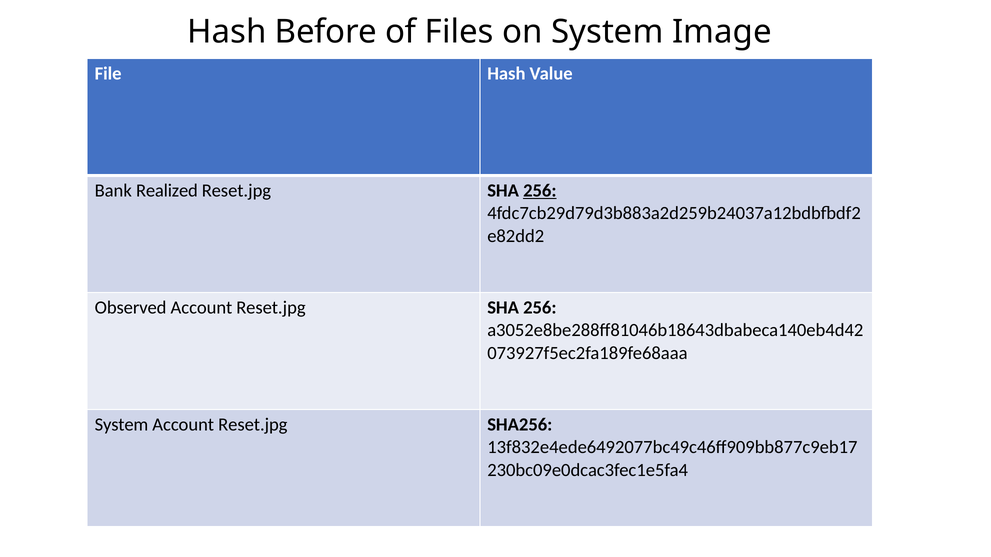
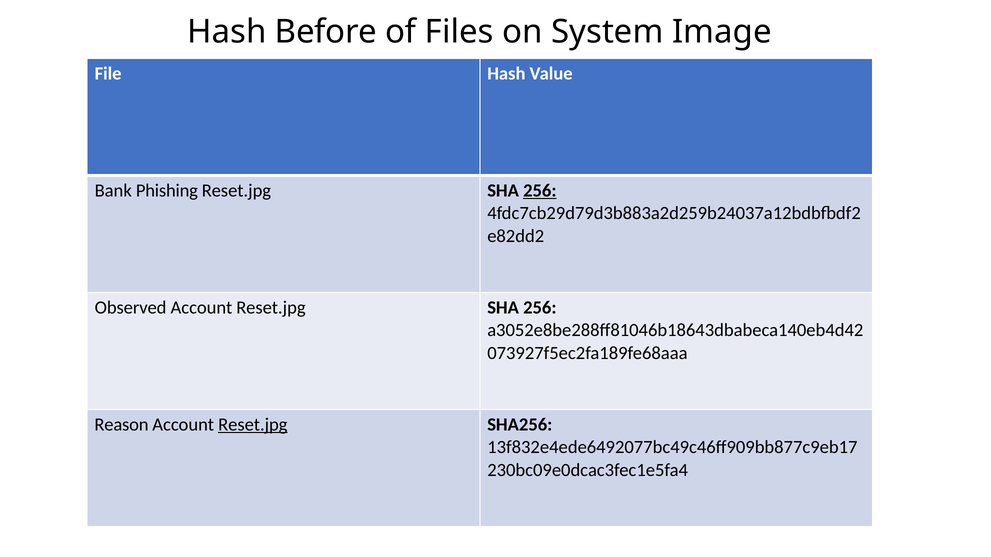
Realized: Realized -> Phishing
System at (121, 425): System -> Reason
Reset.jpg at (253, 425) underline: none -> present
